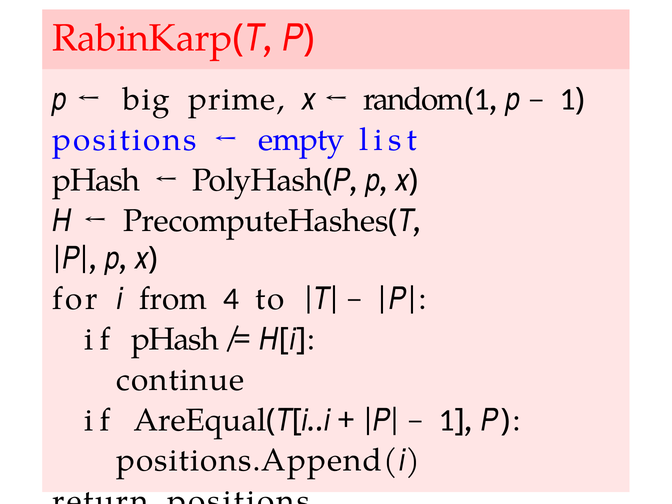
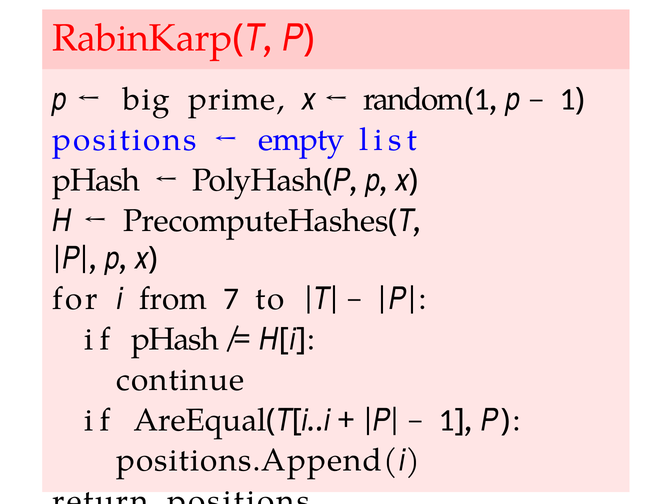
4: 4 -> 7
